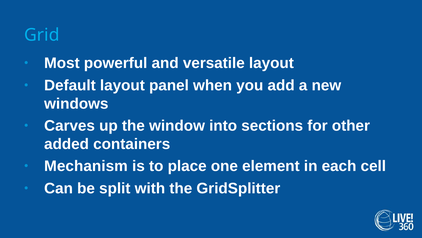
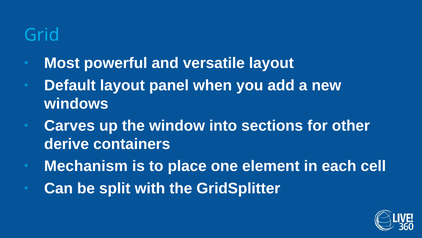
added: added -> derive
